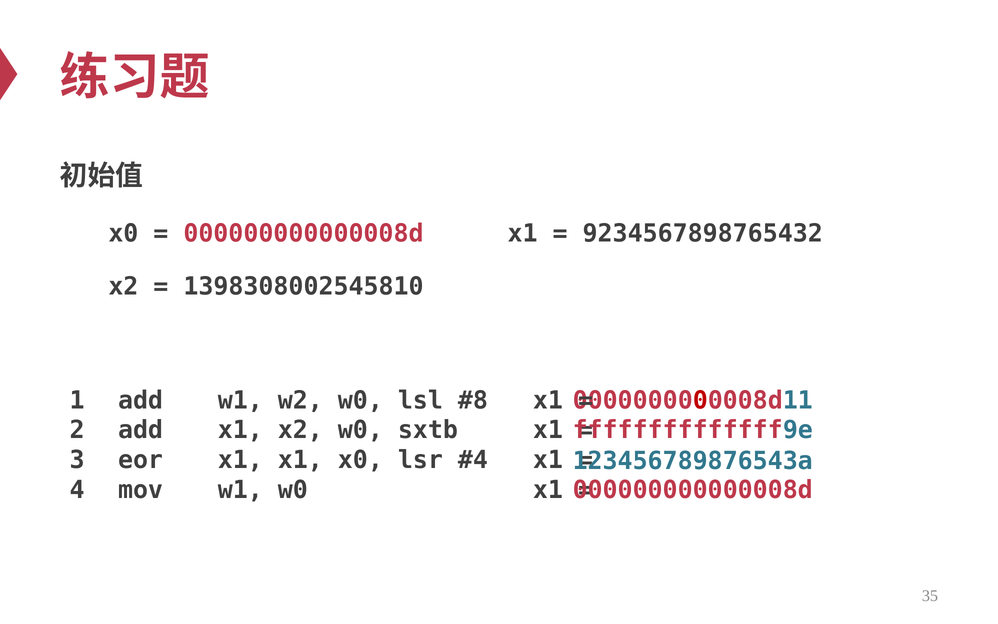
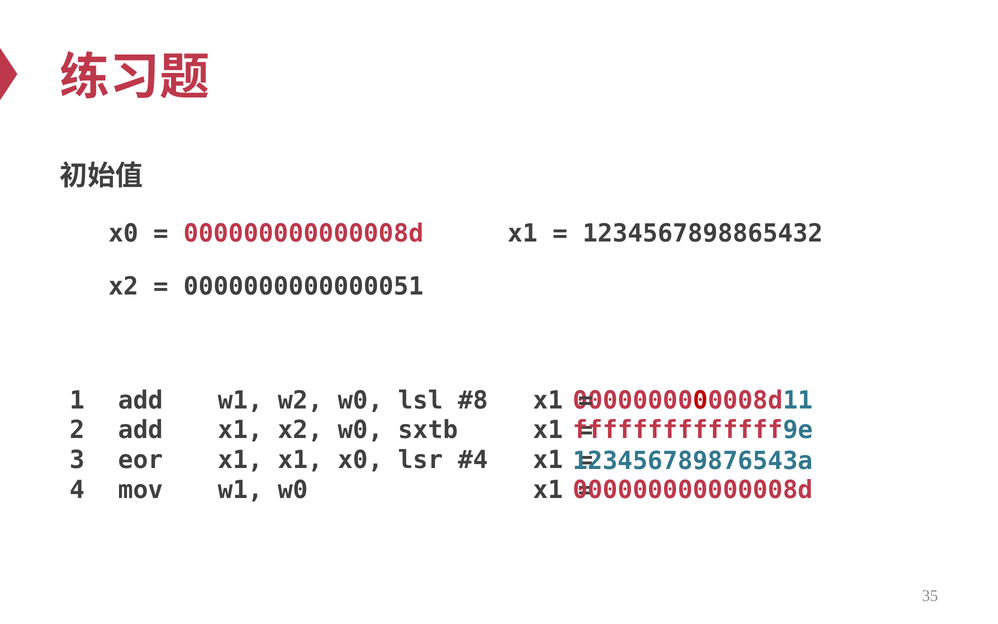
9234567898765432: 9234567898765432 -> 1234567898865432
1398308002545810: 1398308002545810 -> 0000000000000051
